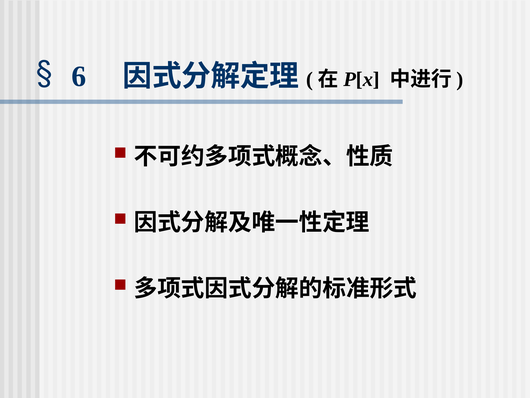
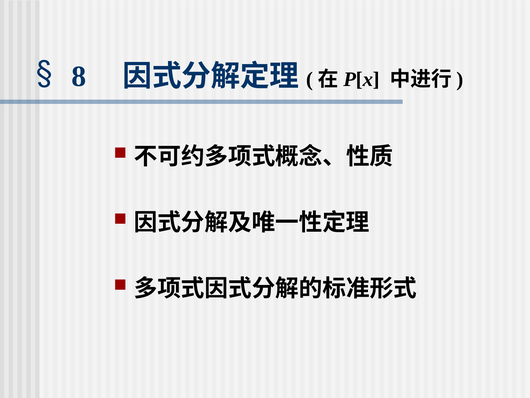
6: 6 -> 8
